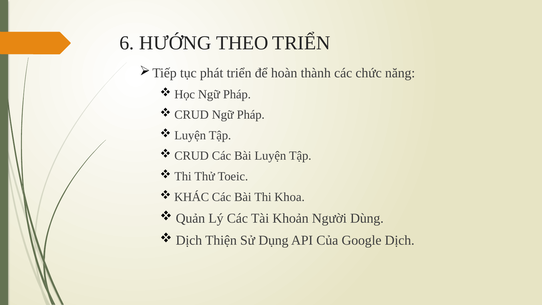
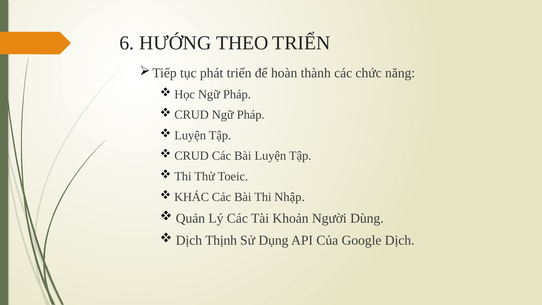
Khoa: Khoa -> Nhập
Thiện: Thiện -> Thịnh
